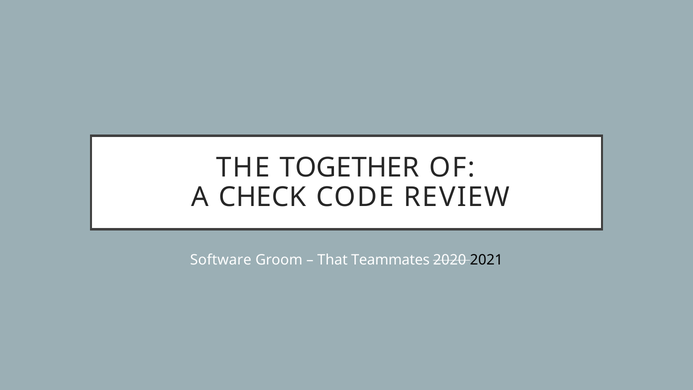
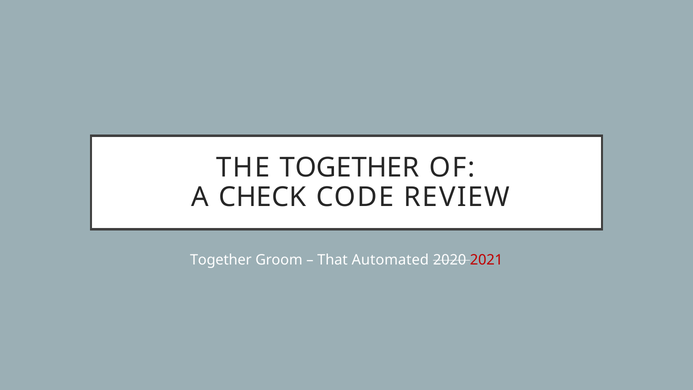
Software at (221, 260): Software -> Together
Teammates: Teammates -> Automated
2021 colour: black -> red
